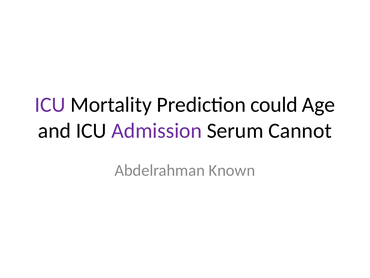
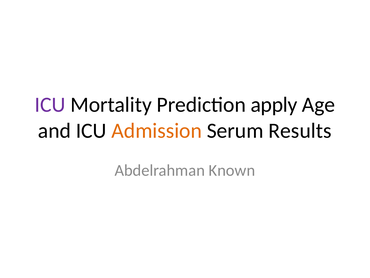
could: could -> apply
Admission colour: purple -> orange
Cannot: Cannot -> Results
